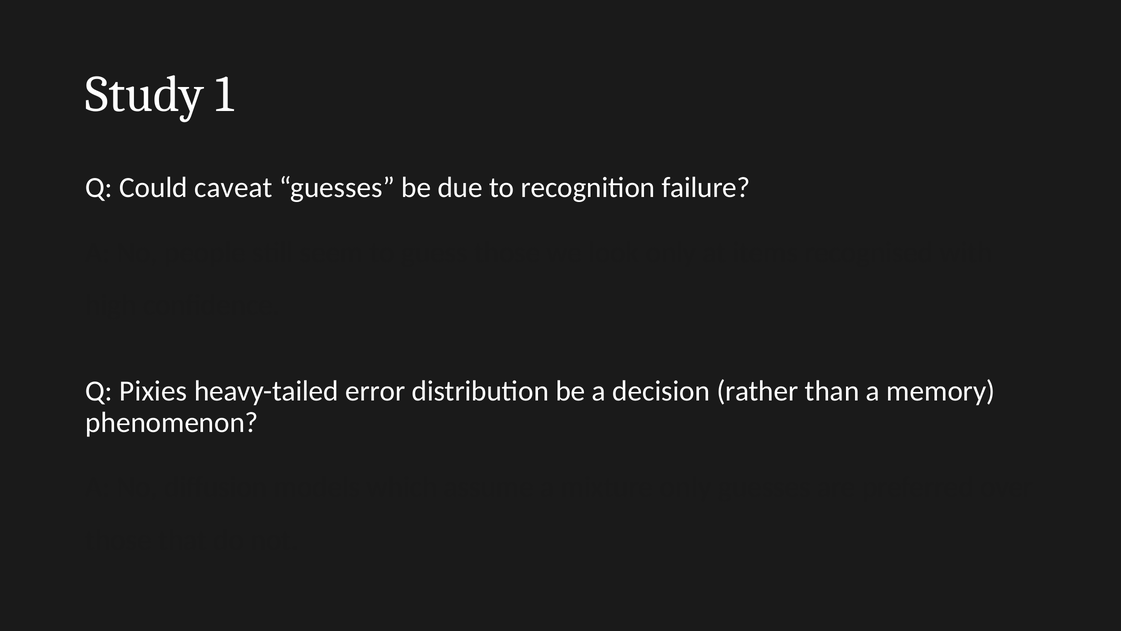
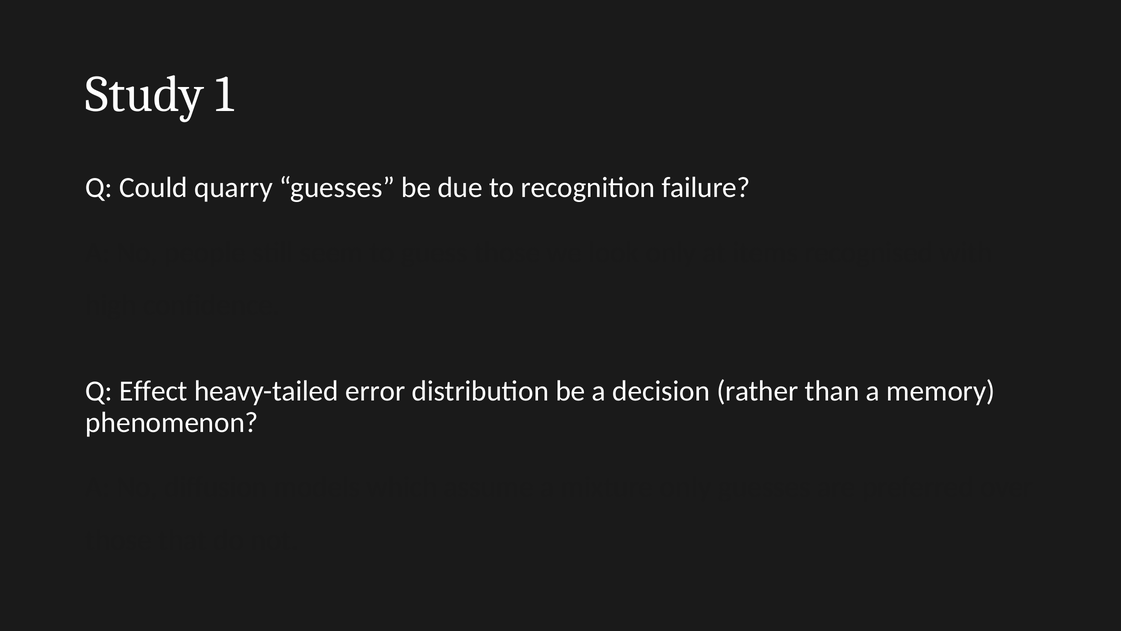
caveat: caveat -> quarry
Pixies: Pixies -> Effect
